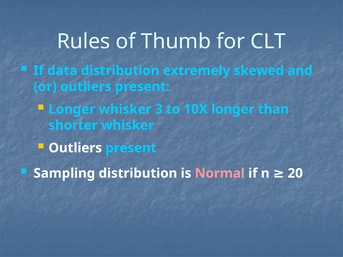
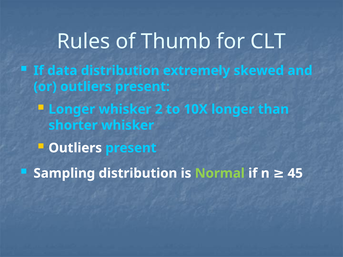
3: 3 -> 2
Normal colour: pink -> light green
20: 20 -> 45
